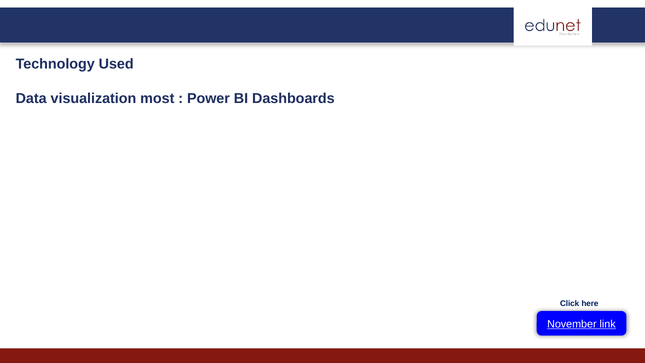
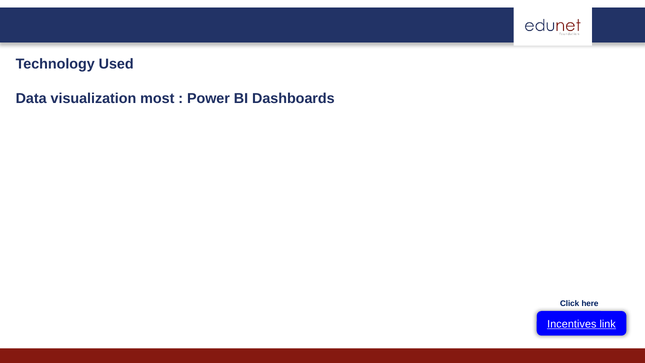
November: November -> Incentives
